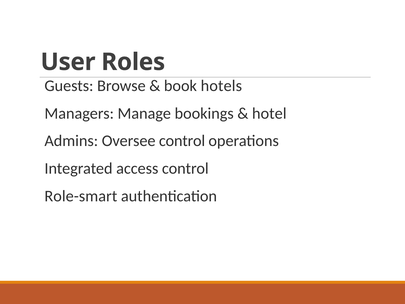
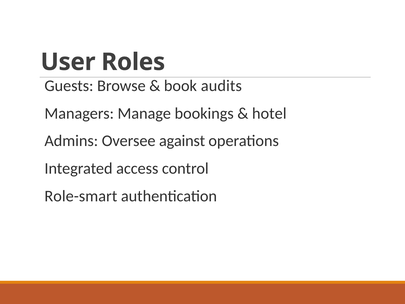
hotels: hotels -> audits
Oversee control: control -> against
